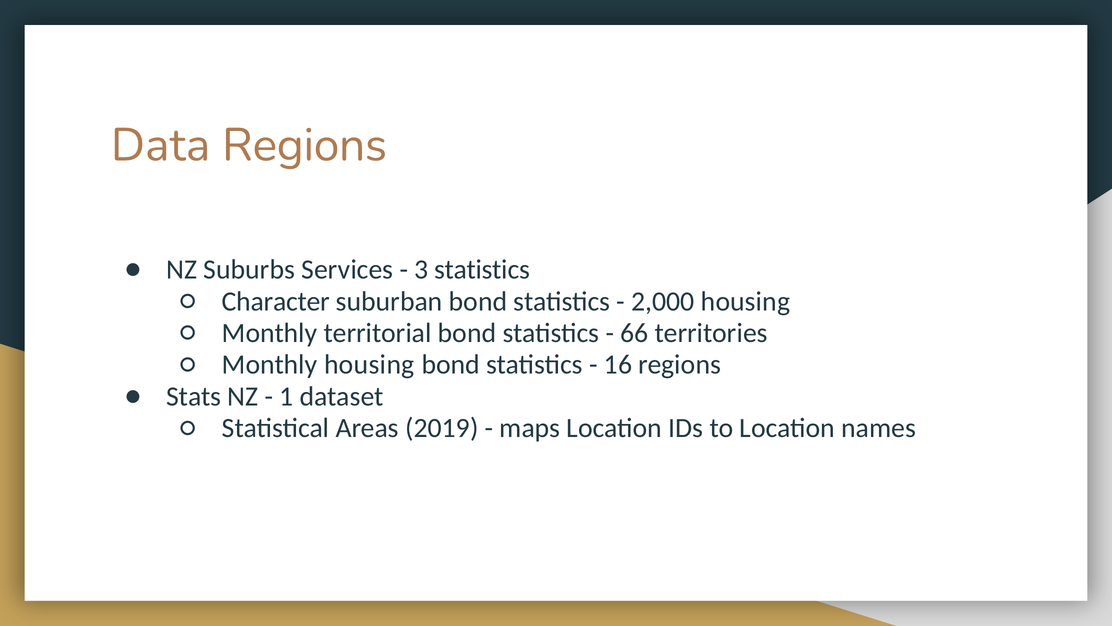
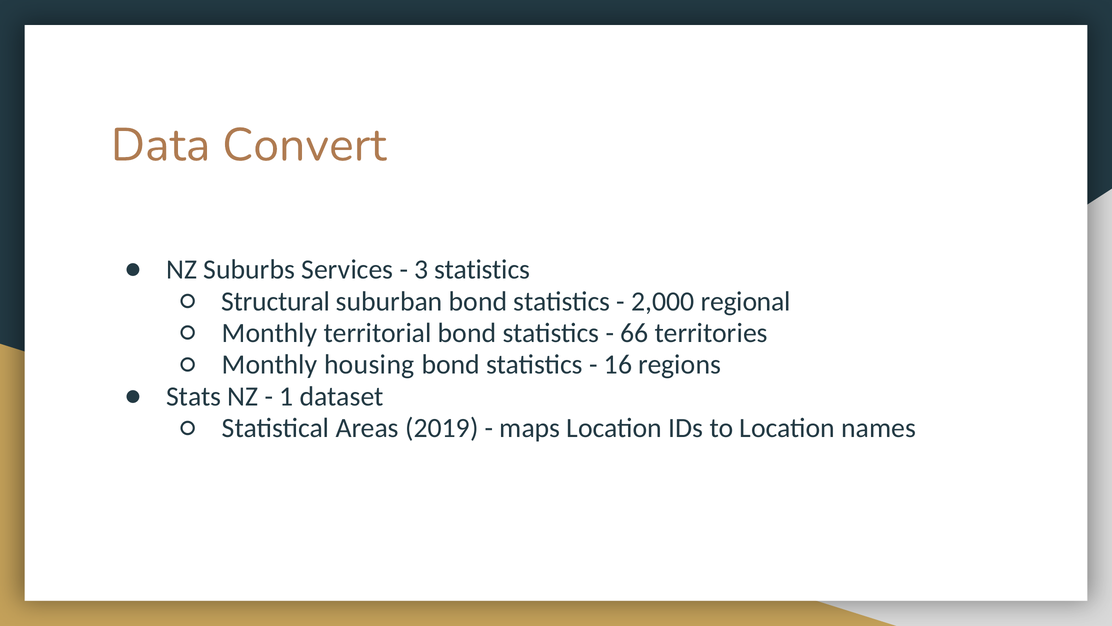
Data Regions: Regions -> Convert
Character: Character -> Structural
2,000 housing: housing -> regional
